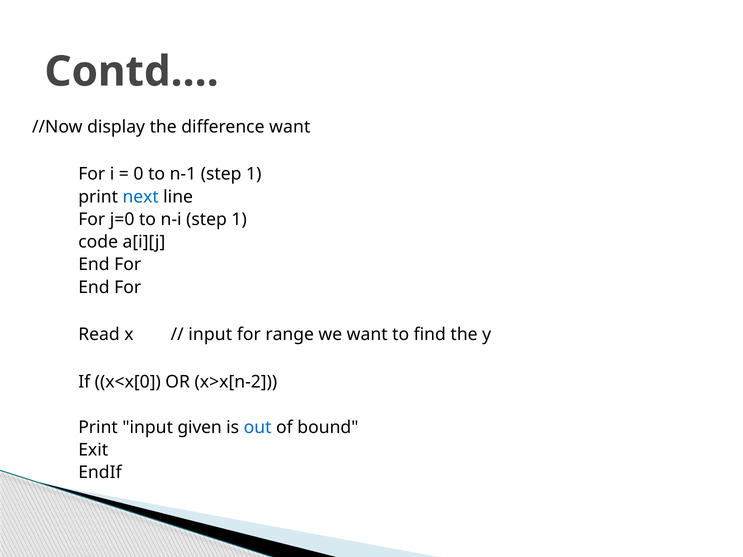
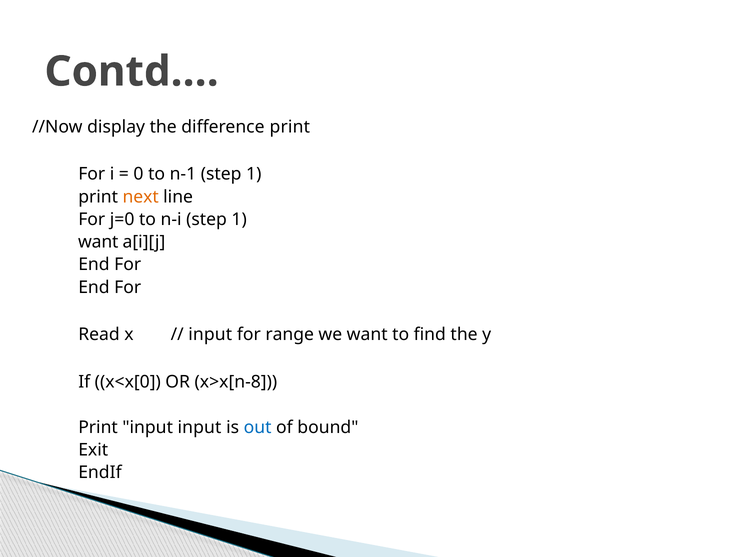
difference want: want -> print
next colour: blue -> orange
code at (98, 242): code -> want
x>x[n-2: x>x[n-2 -> x>x[n-8
input given: given -> input
